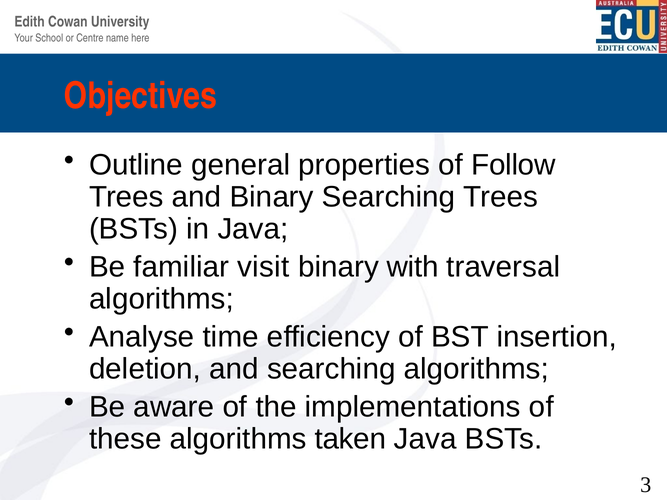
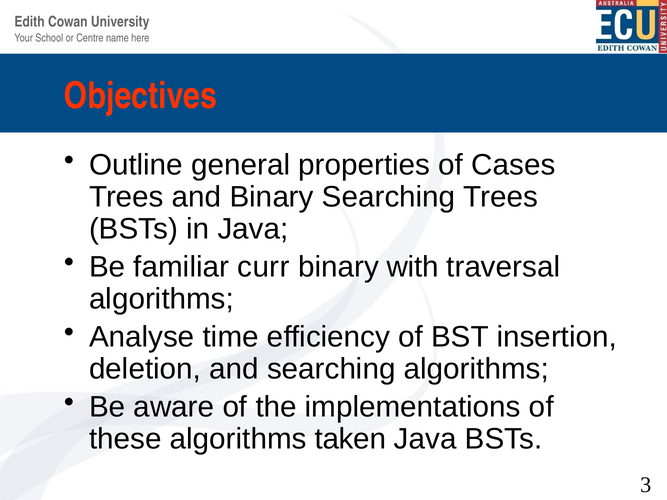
Follow: Follow -> Cases
visit: visit -> curr
